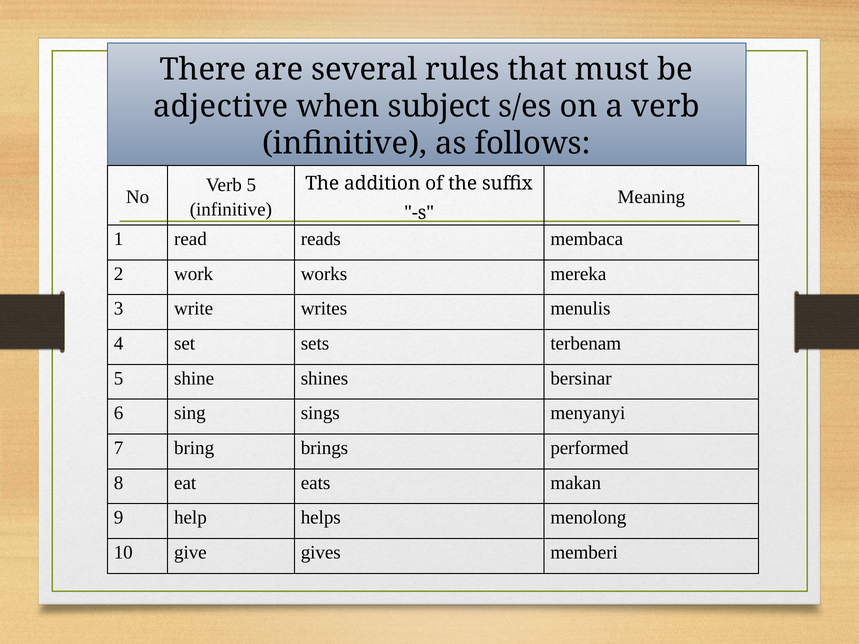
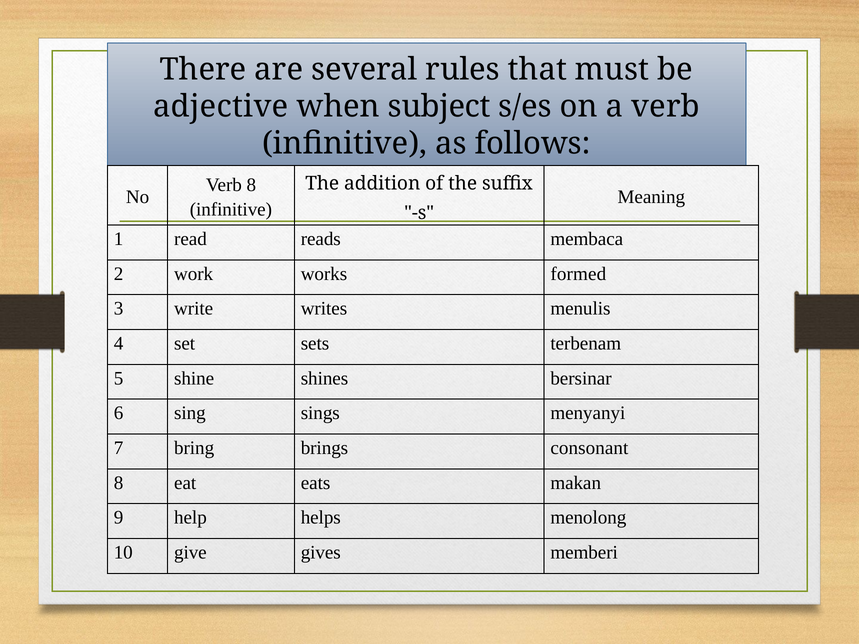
Verb 5: 5 -> 8
mereka: mereka -> formed
performed: performed -> consonant
